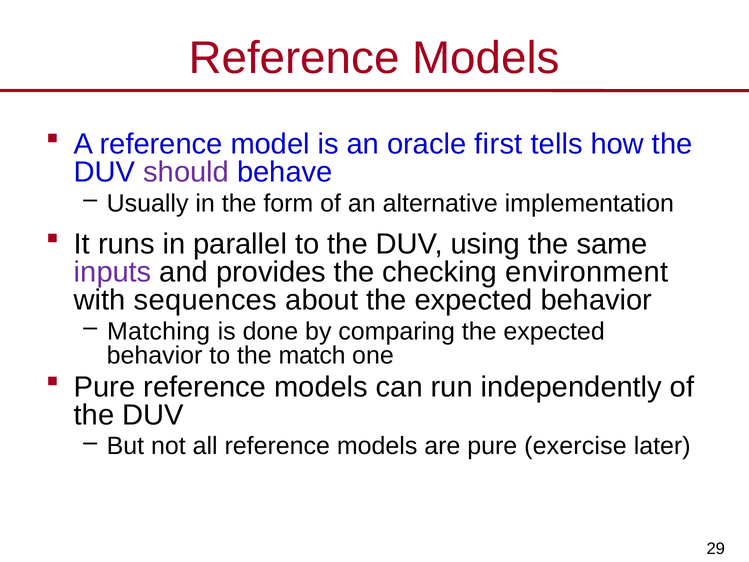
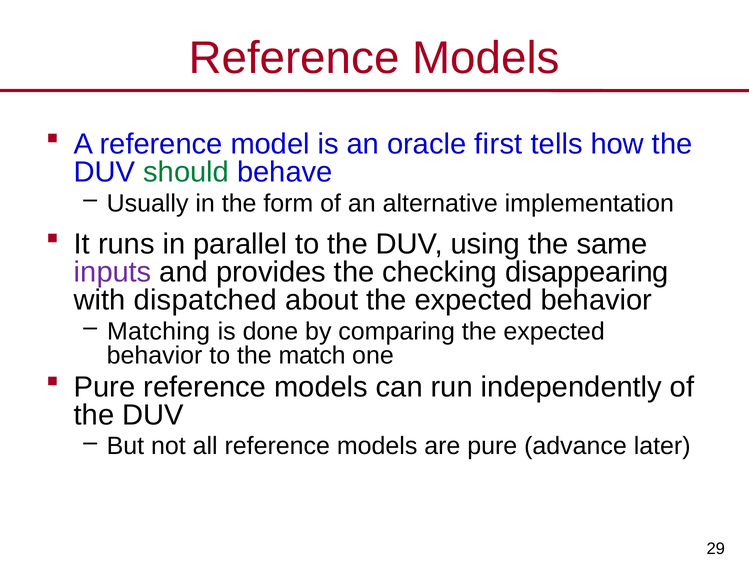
should colour: purple -> green
environment: environment -> disappearing
sequences: sequences -> dispatched
exercise: exercise -> advance
